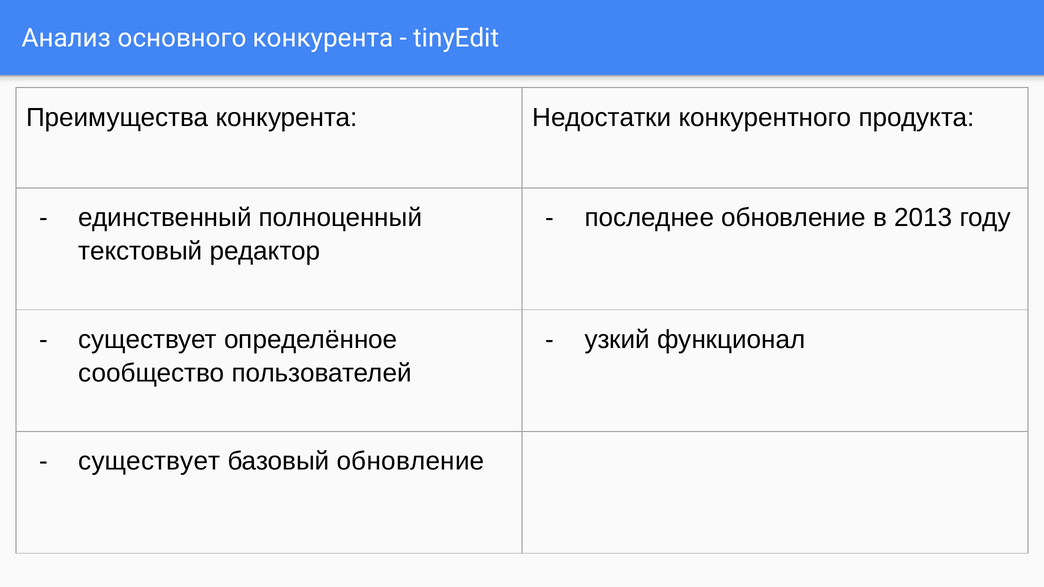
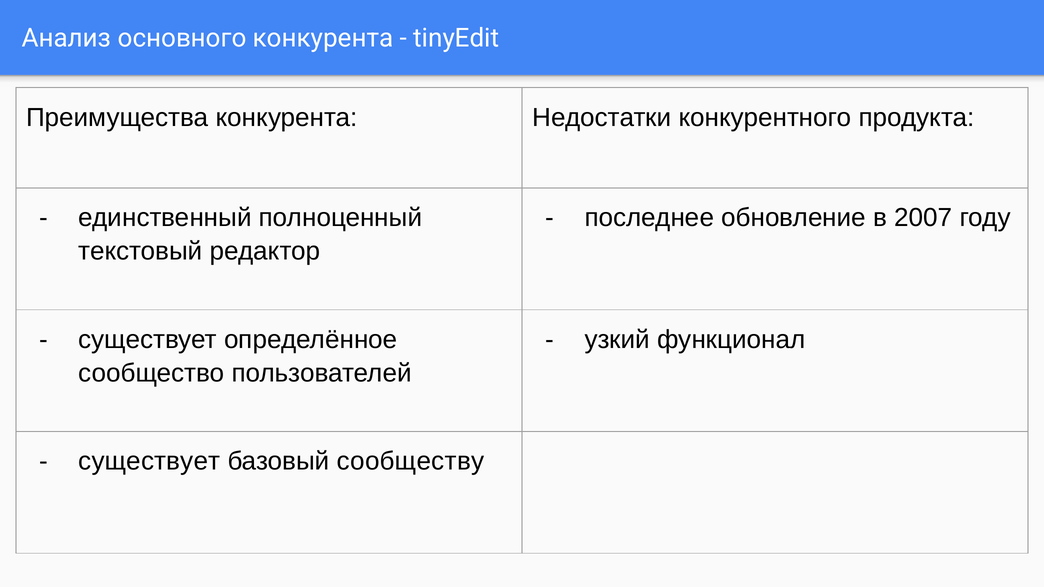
2013: 2013 -> 2007
базовый обновление: обновление -> сообществу
